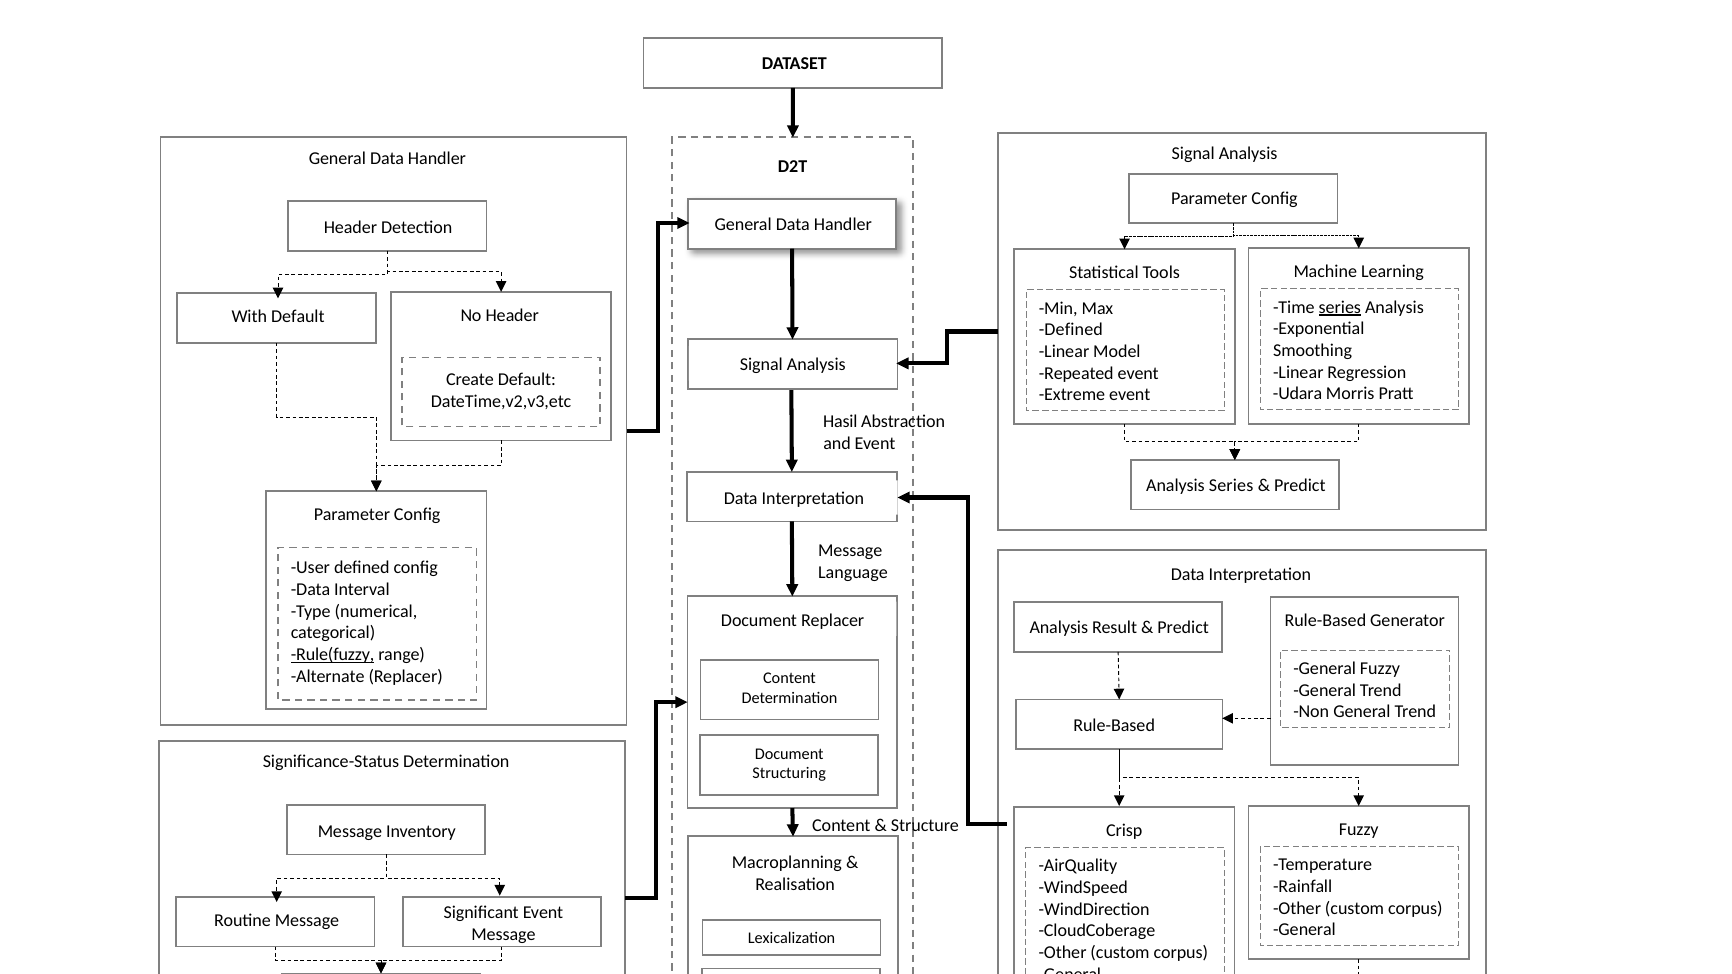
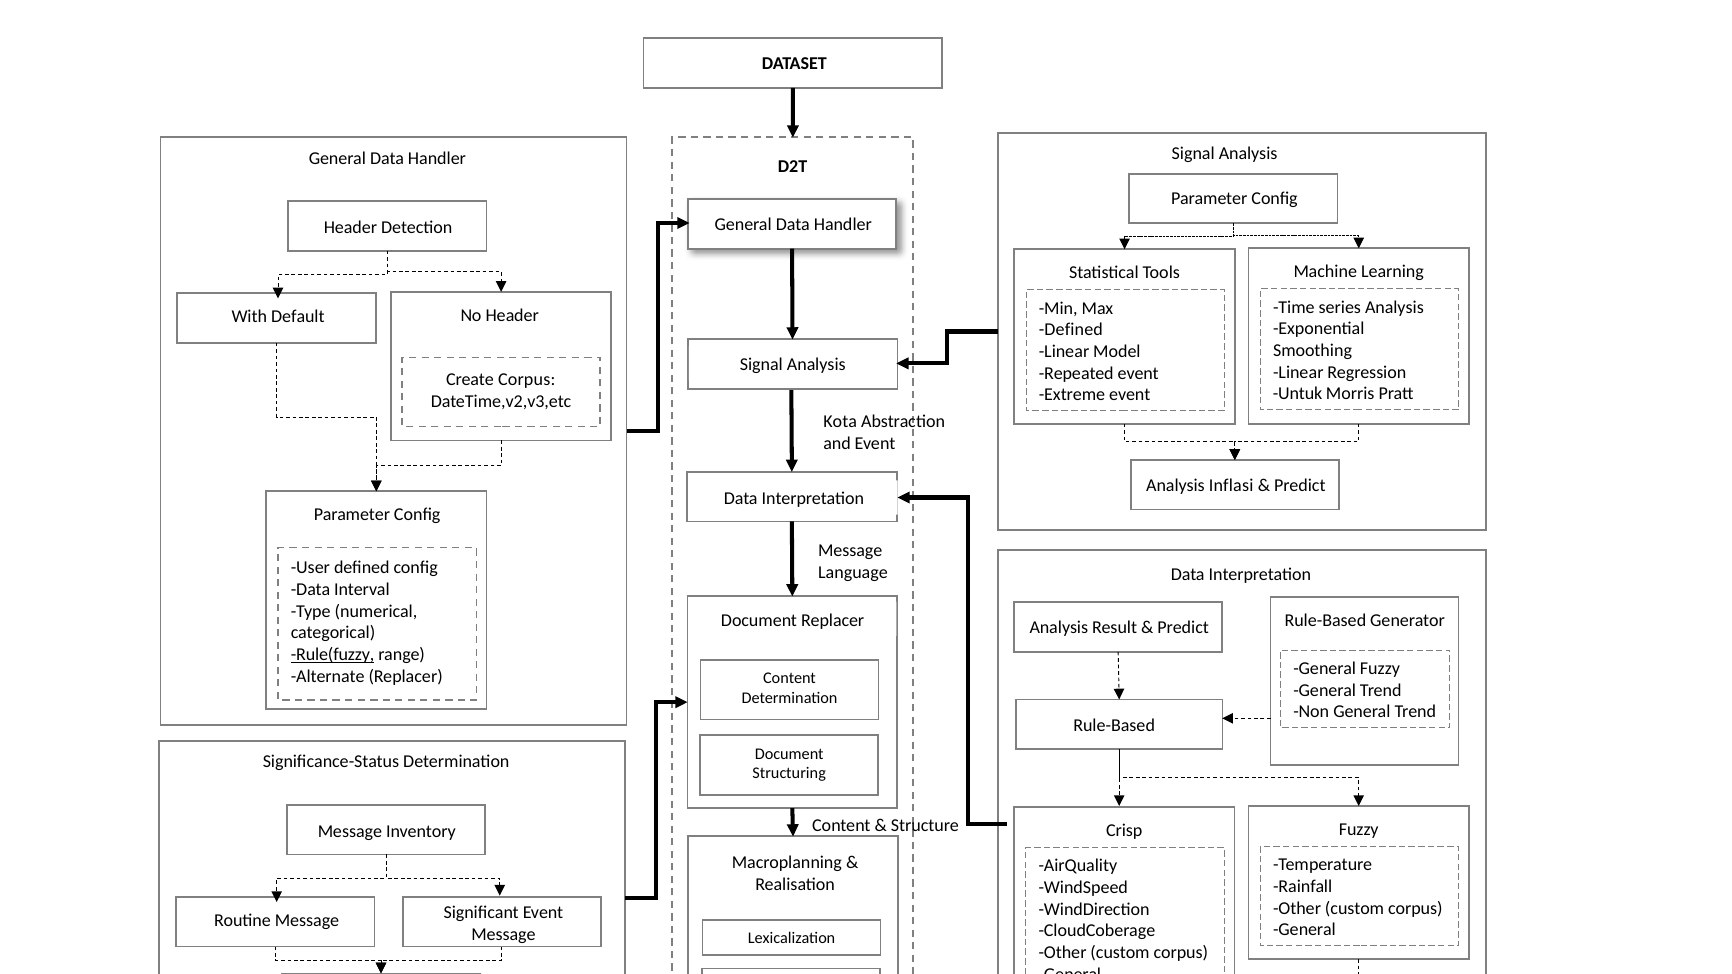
series at (1340, 307) underline: present -> none
Create Default: Default -> Corpus
Udara: Udara -> Untuk
Hasil: Hasil -> Kota
Analysis Series: Series -> Inflasi
